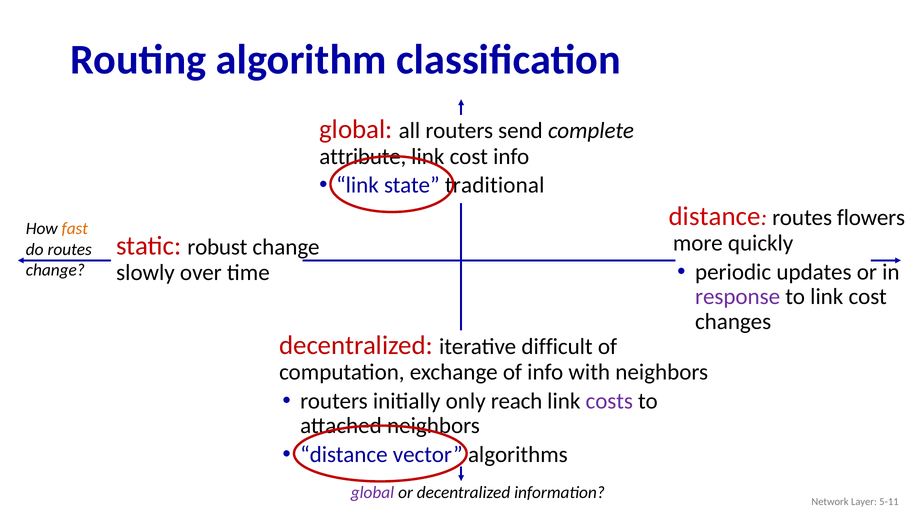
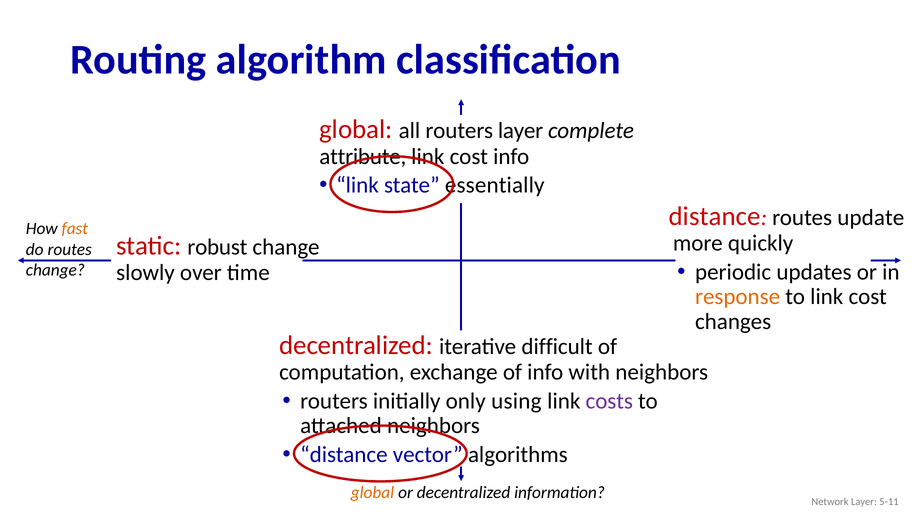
routers send: send -> layer
traditional: traditional -> essentially
flowers: flowers -> update
response colour: purple -> orange
reach: reach -> using
global at (372, 493) colour: purple -> orange
